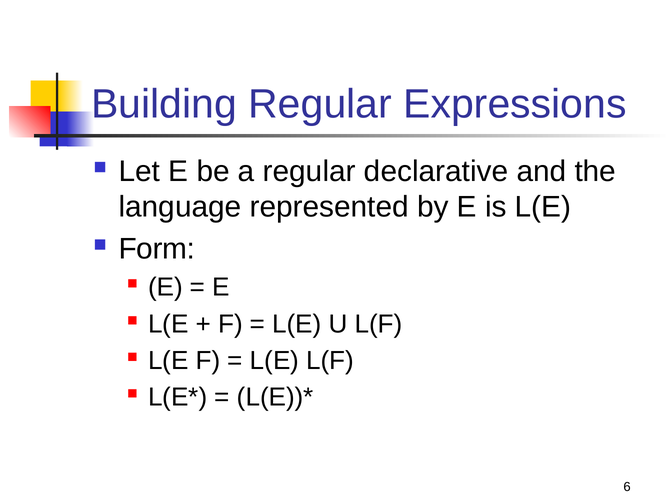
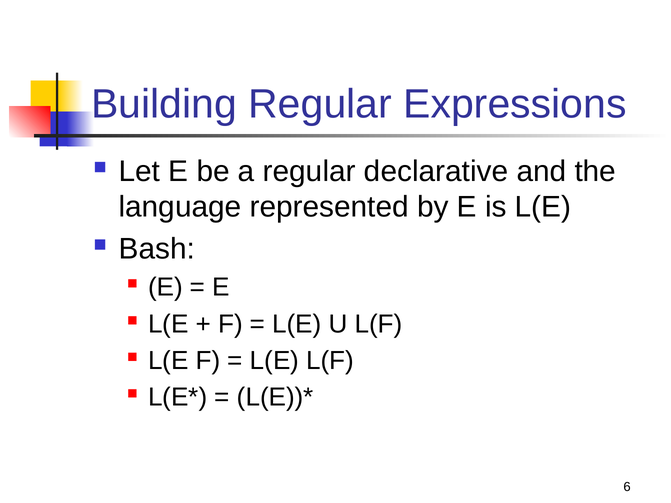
Form: Form -> Bash
